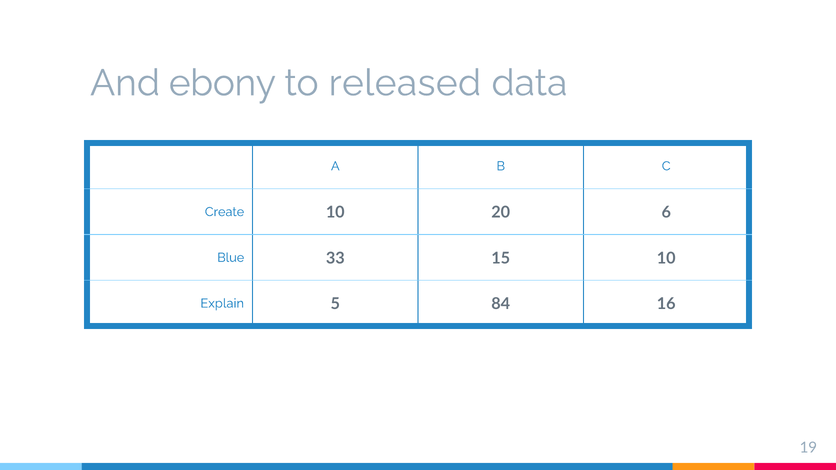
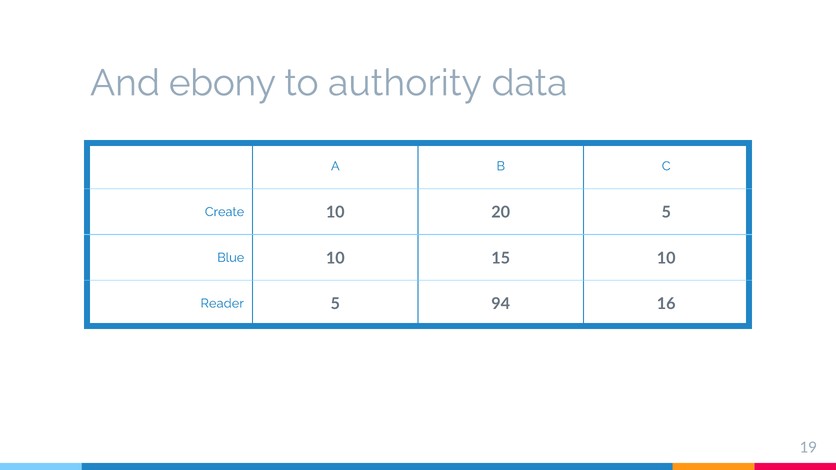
released: released -> authority
20 6: 6 -> 5
Blue 33: 33 -> 10
Explain: Explain -> Reader
84: 84 -> 94
